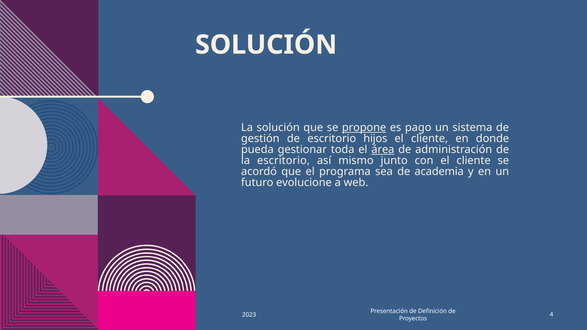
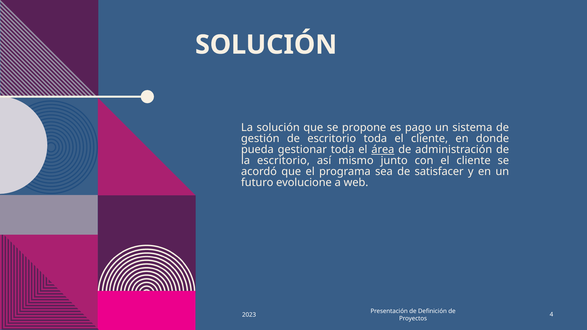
propone underline: present -> none
escritorio hijos: hijos -> toda
academia: academia -> satisfacer
